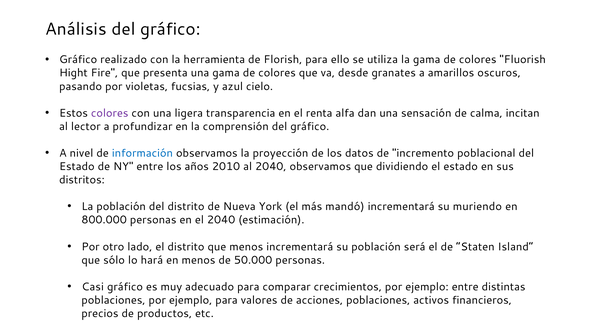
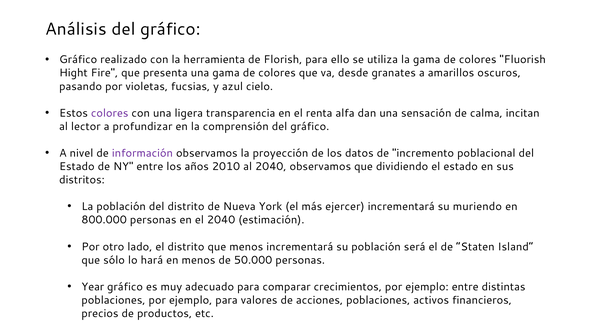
información colour: blue -> purple
mandó: mandó -> ejercer
Casi: Casi -> Year
